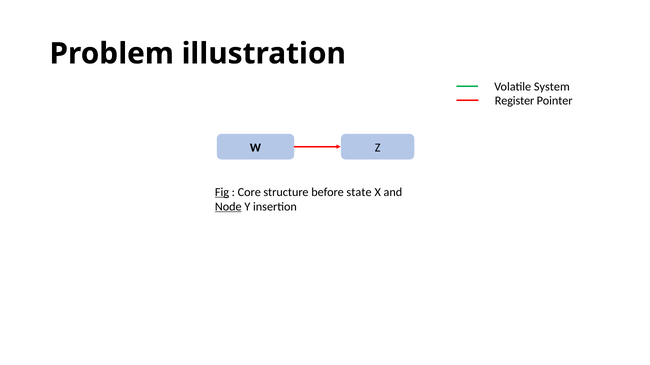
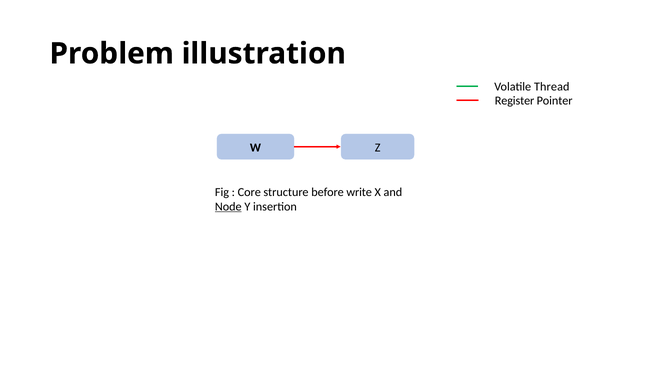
System: System -> Thread
Fig underline: present -> none
state: state -> write
